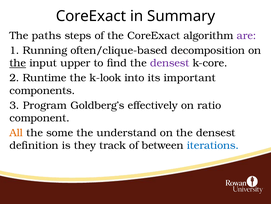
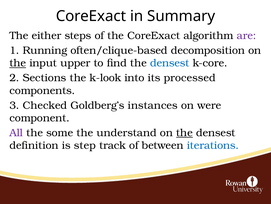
paths: paths -> either
densest at (170, 63) colour: purple -> blue
Runtime: Runtime -> Sections
important: important -> processed
Program: Program -> Checked
effectively: effectively -> instances
ratio: ratio -> were
All colour: orange -> purple
the at (184, 132) underline: none -> present
they: they -> step
